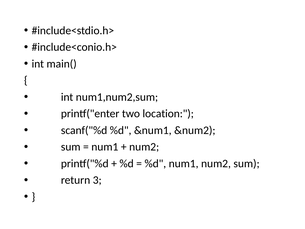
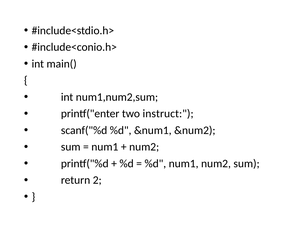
location: location -> instruct
3: 3 -> 2
